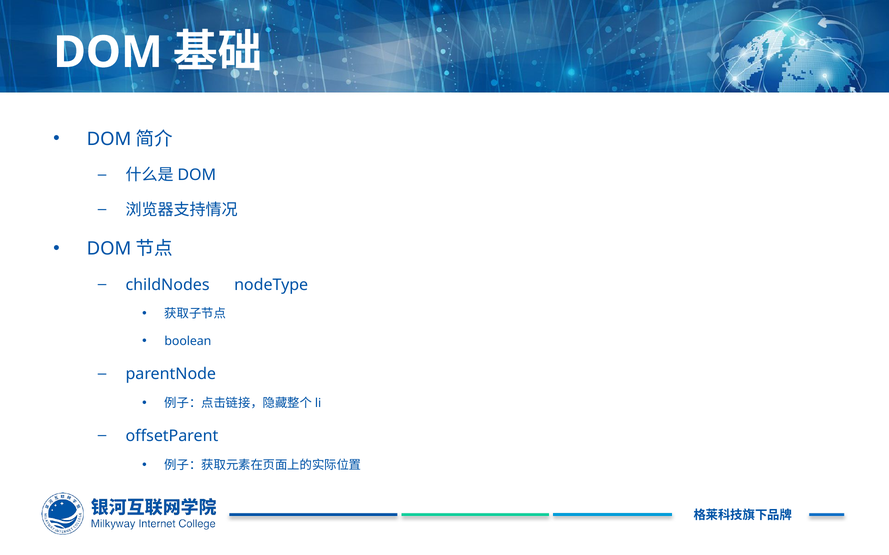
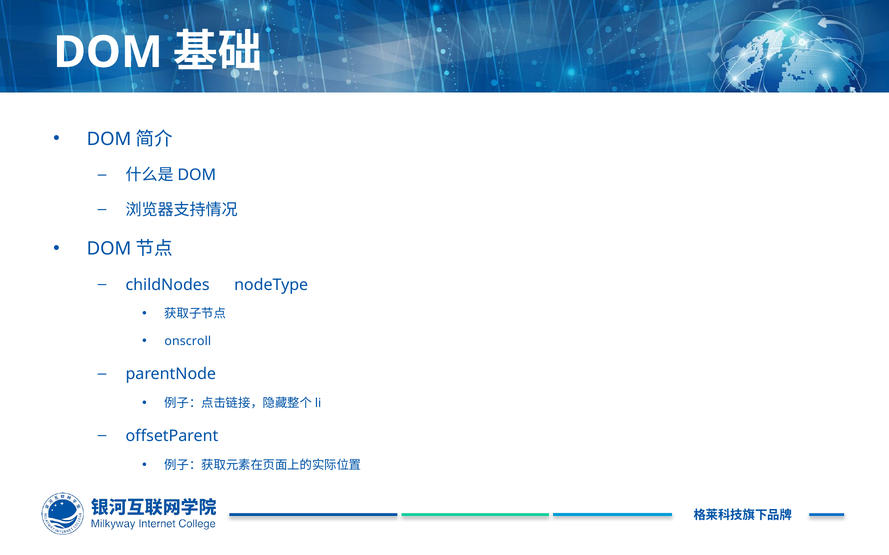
boolean: boolean -> onscroll
